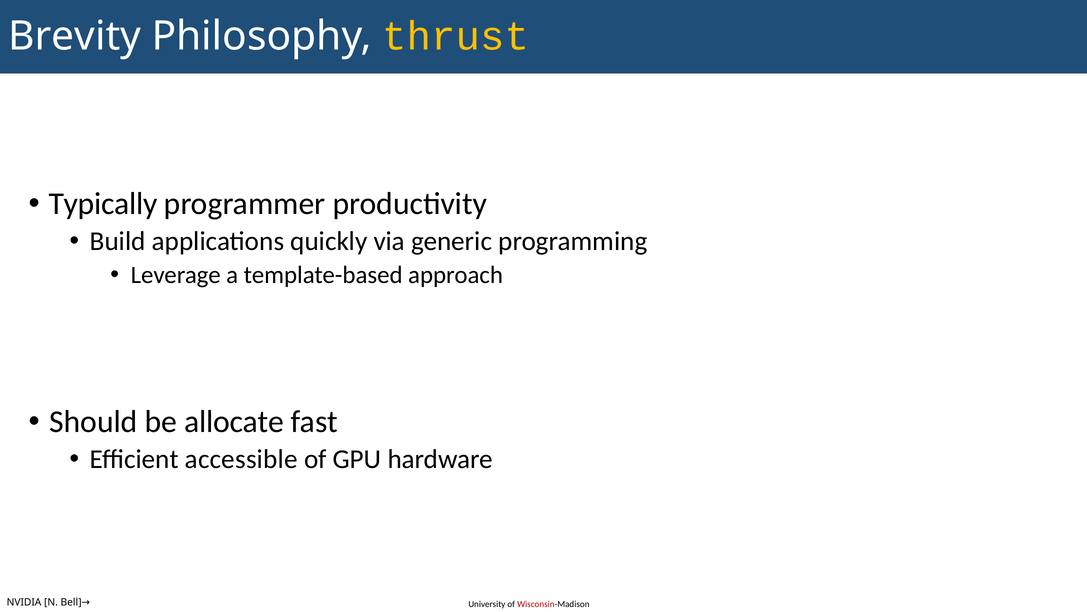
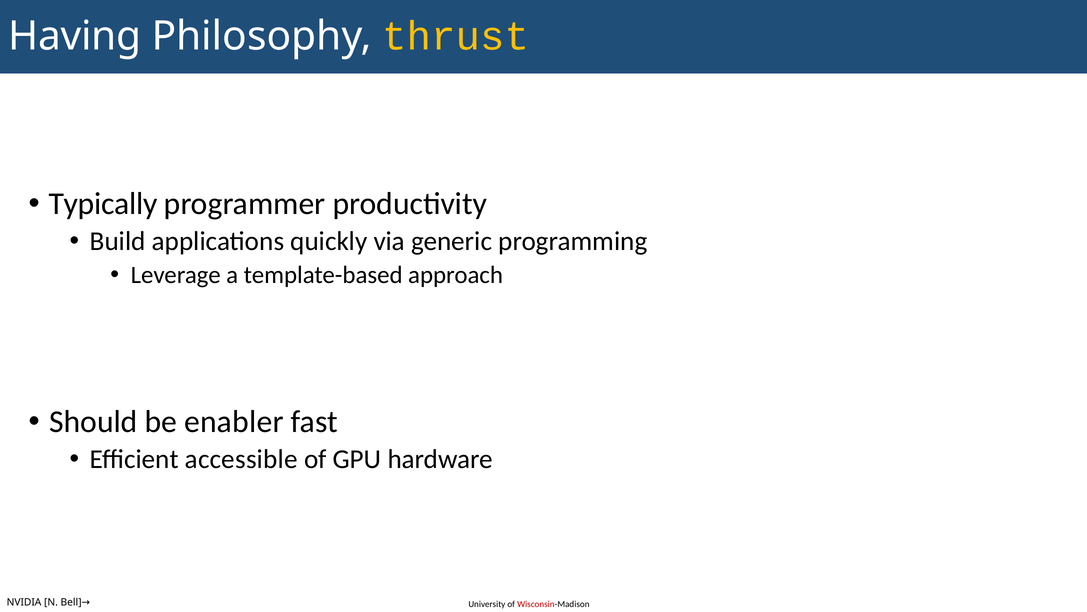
Brevity: Brevity -> Having
allocate: allocate -> enabler
